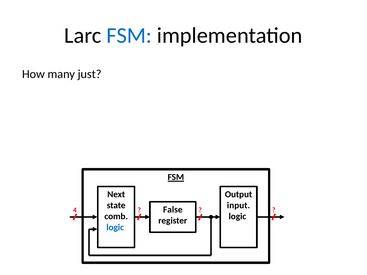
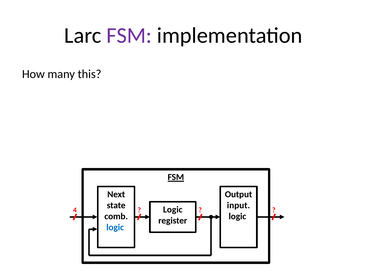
FSM at (129, 36) colour: blue -> purple
just: just -> this
False at (173, 210): False -> Logic
